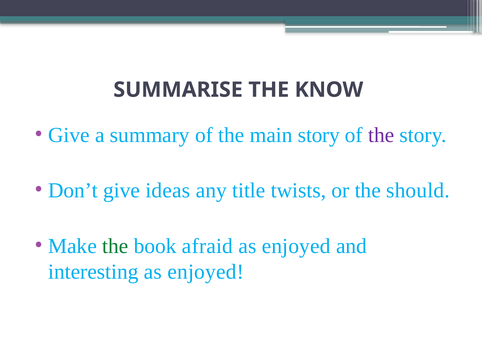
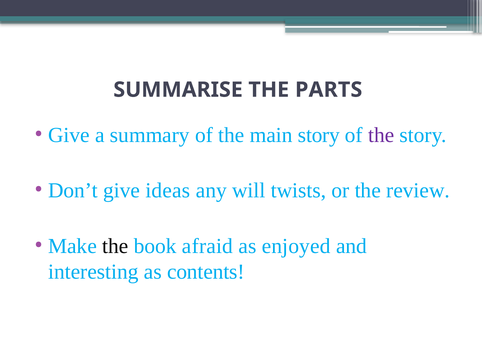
KNOW: KNOW -> PARTS
title: title -> will
should: should -> review
the at (115, 246) colour: green -> black
interesting as enjoyed: enjoyed -> contents
